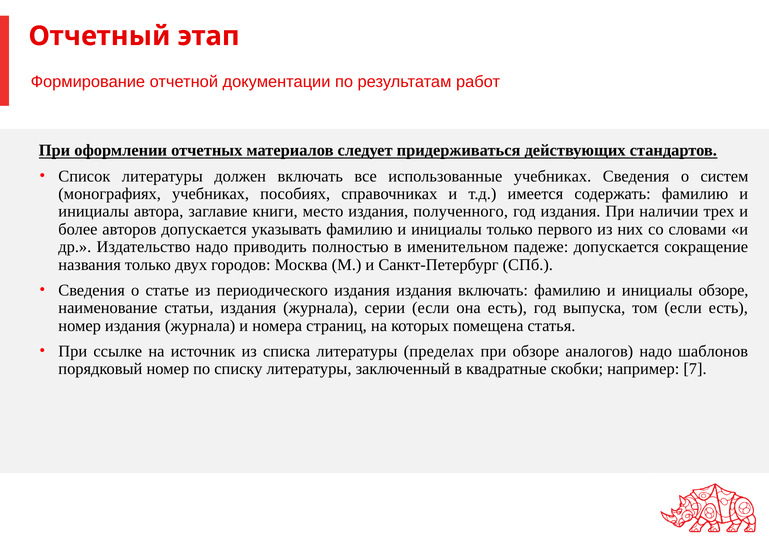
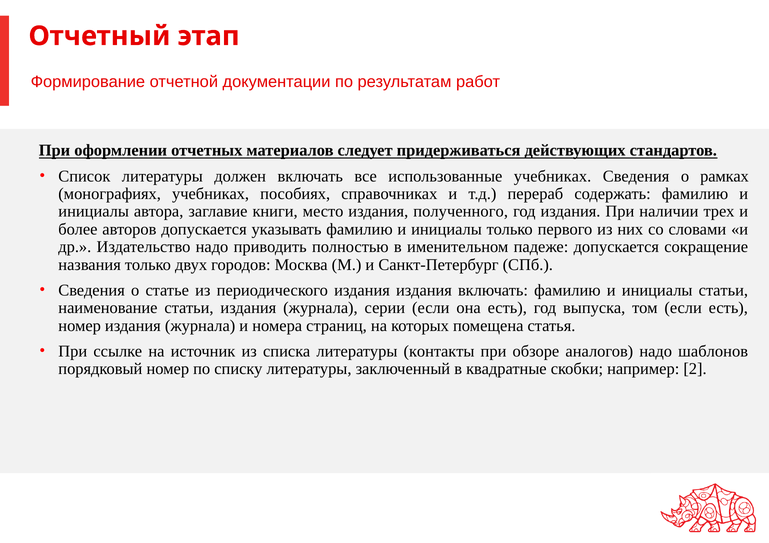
систем: систем -> рамках
имеется: имеется -> перераб
инициалы обзоре: обзоре -> статьи
пределах: пределах -> контакты
7: 7 -> 2
